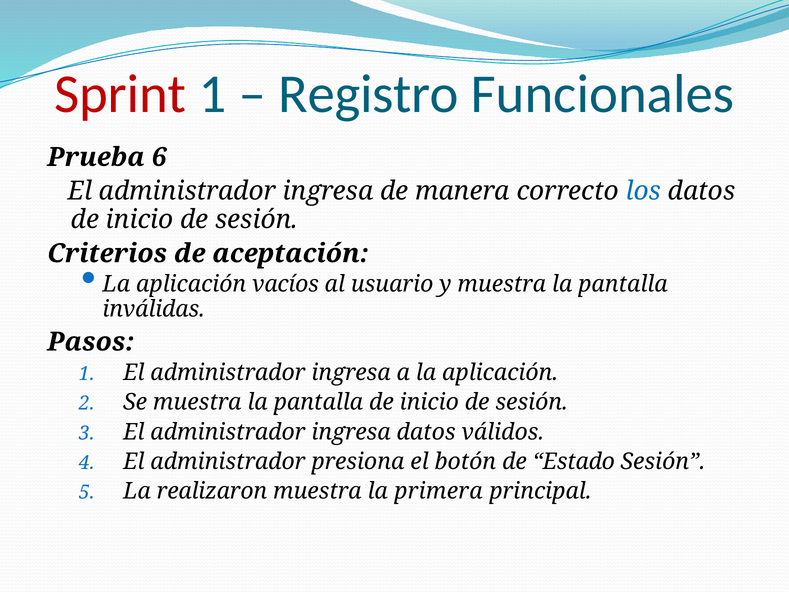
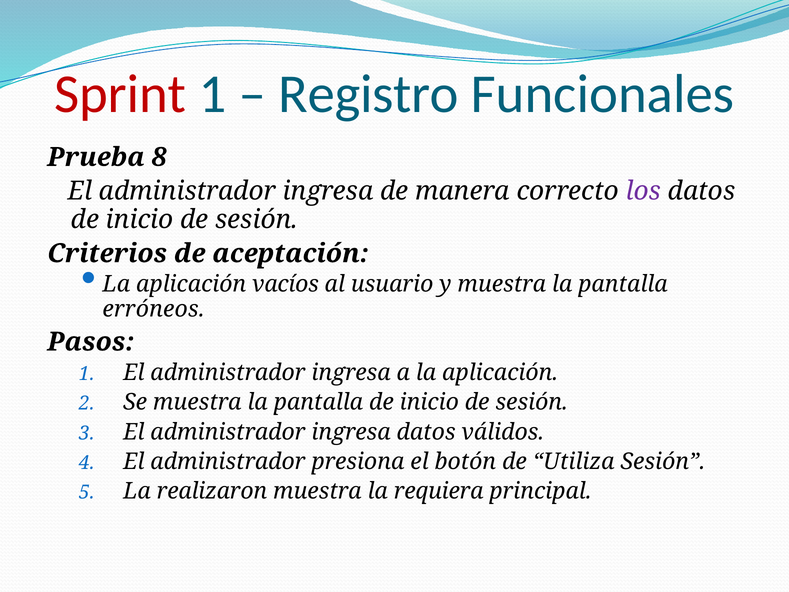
6: 6 -> 8
los colour: blue -> purple
inválidas: inválidas -> erróneos
Estado: Estado -> Utiliza
primera: primera -> requiera
